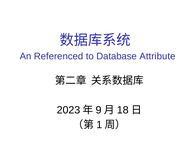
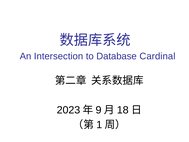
Referenced: Referenced -> Intersection
Attribute: Attribute -> Cardinal
